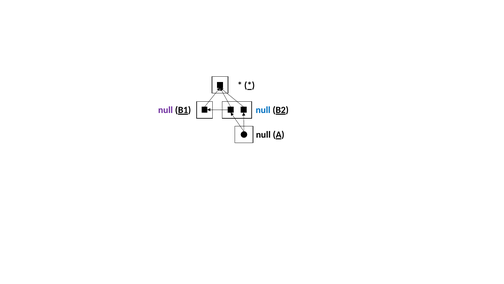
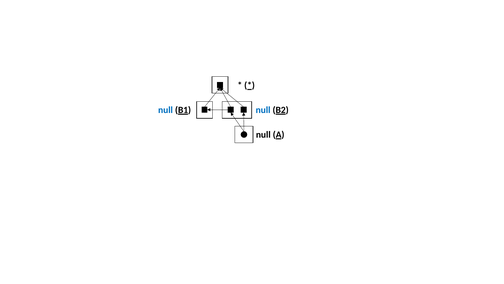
null at (166, 110) colour: purple -> blue
